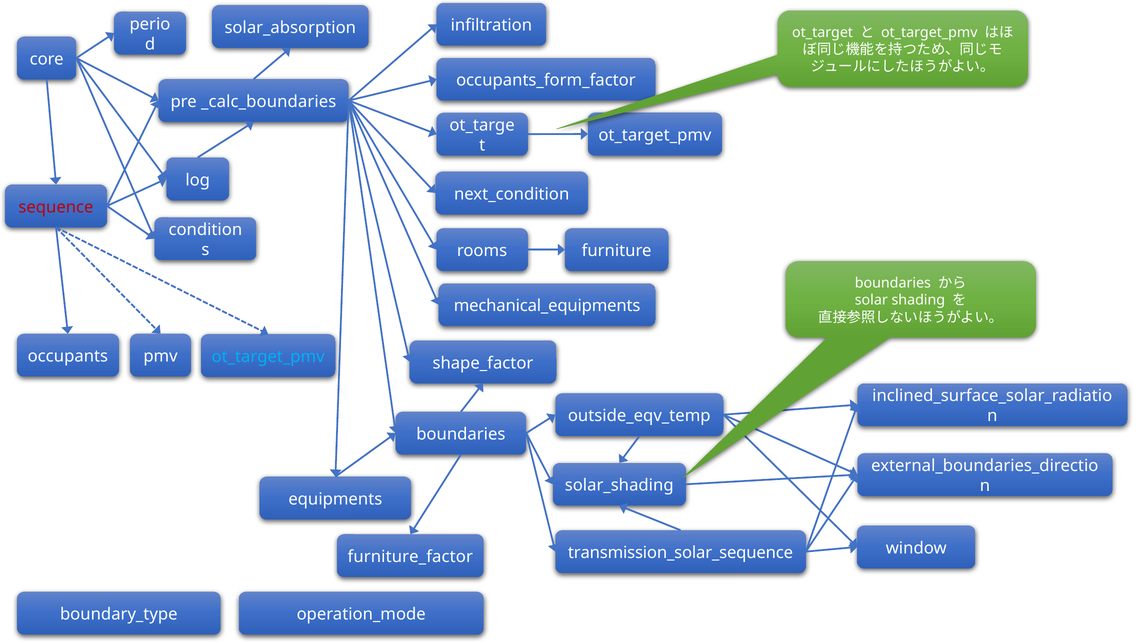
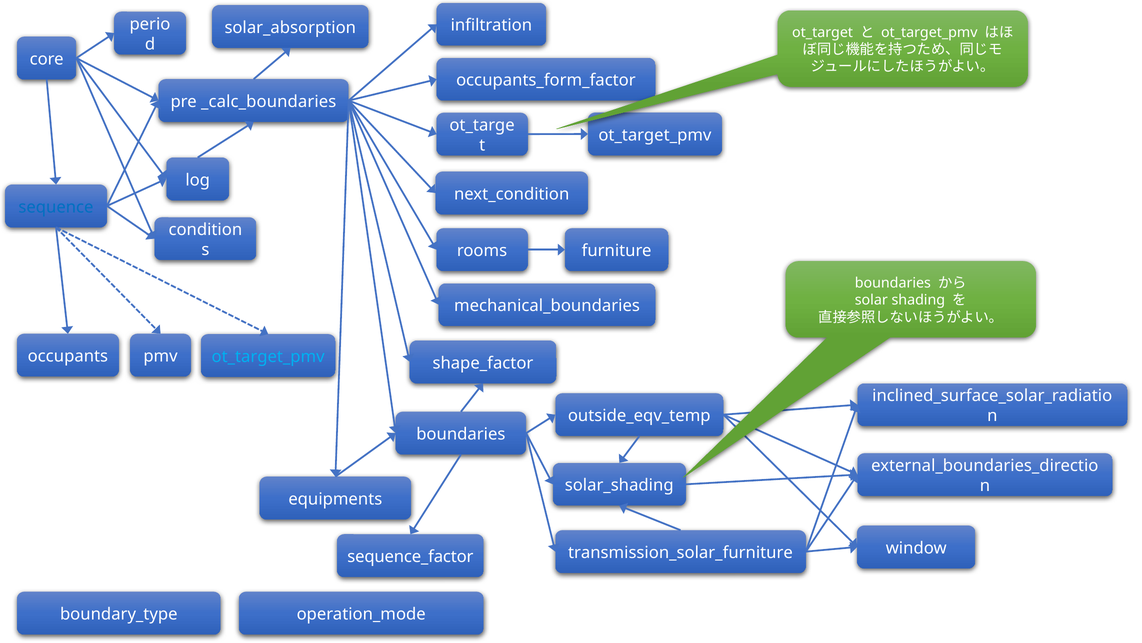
sequence colour: red -> blue
mechanical_equipments: mechanical_equipments -> mechanical_boundaries
transmission_solar_sequence: transmission_solar_sequence -> transmission_solar_furniture
furniture_factor: furniture_factor -> sequence_factor
